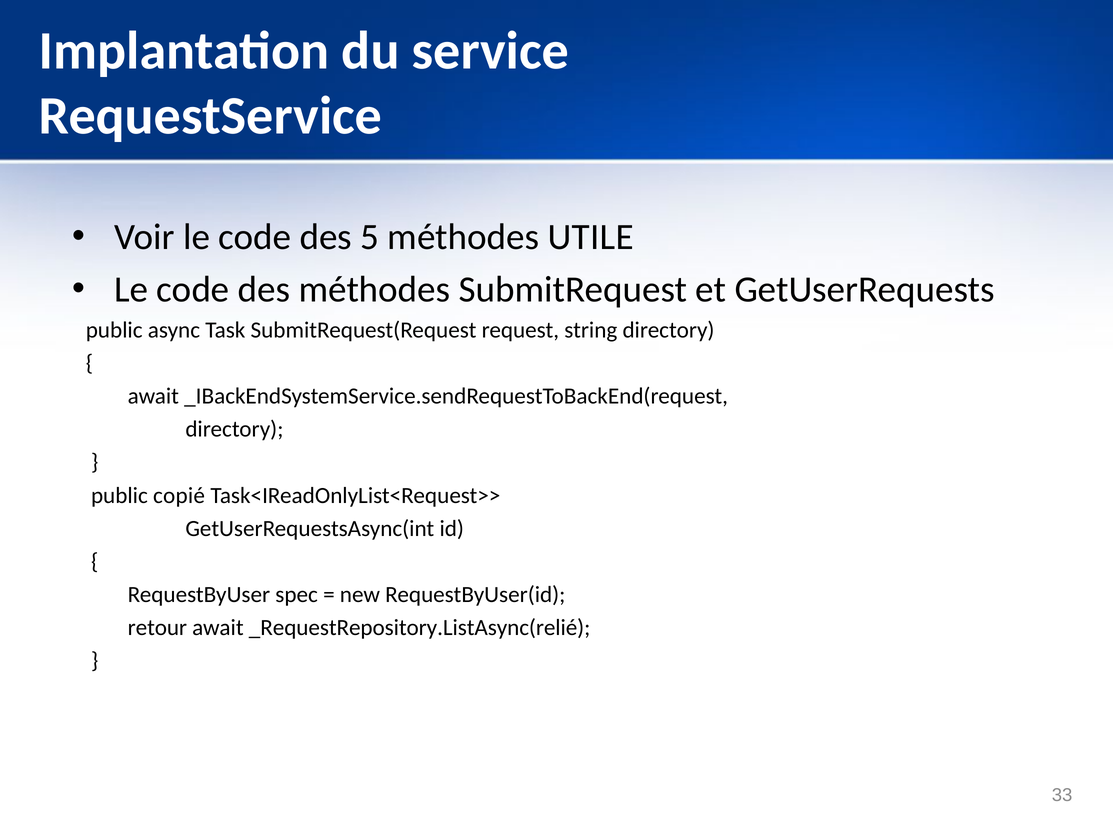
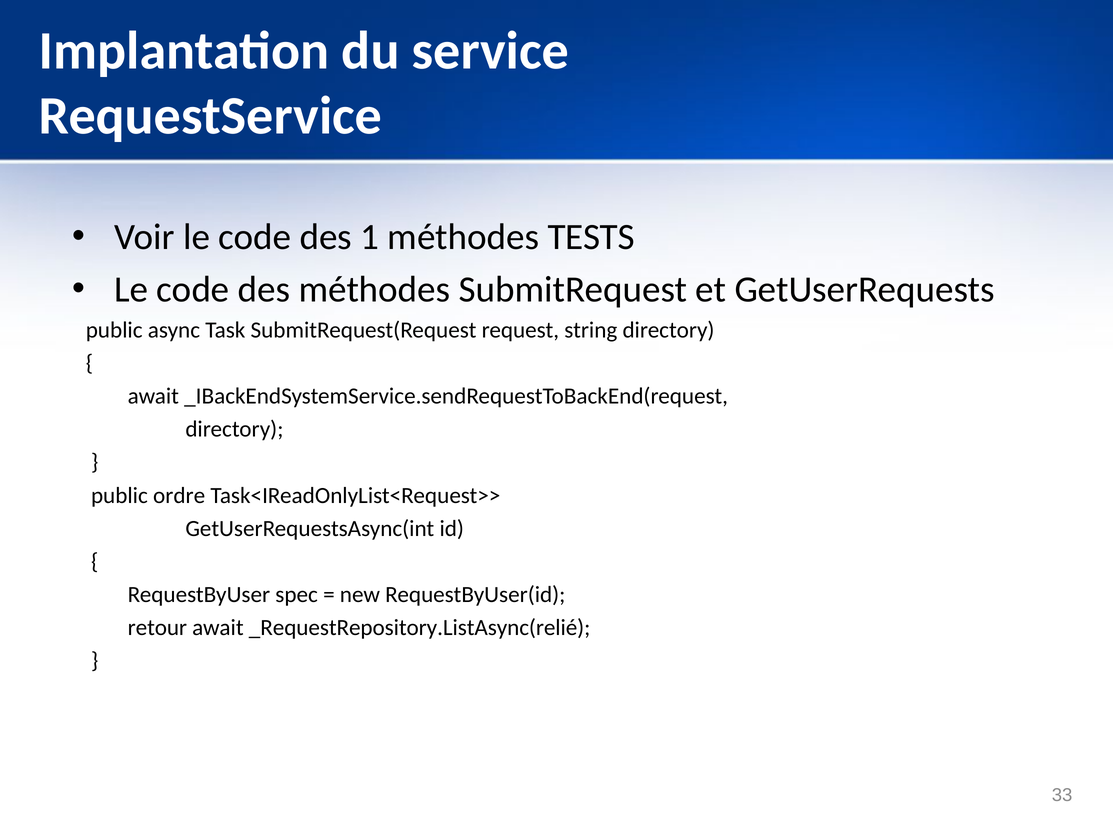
5: 5 -> 1
UTILE: UTILE -> TESTS
copié: copié -> ordre
